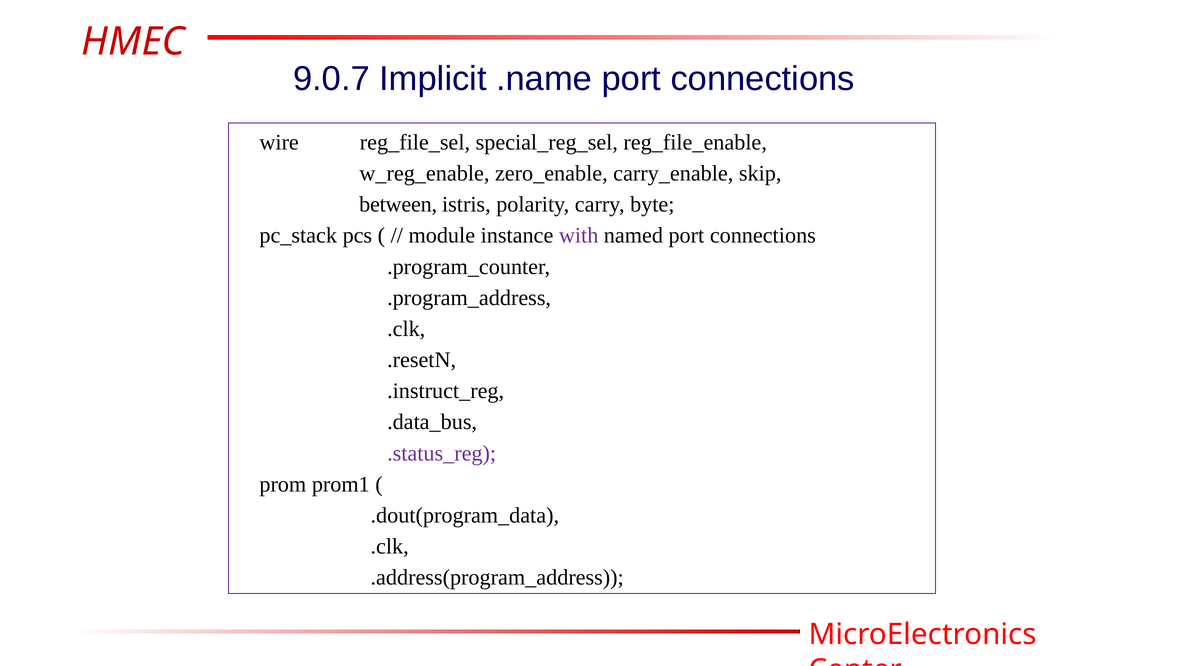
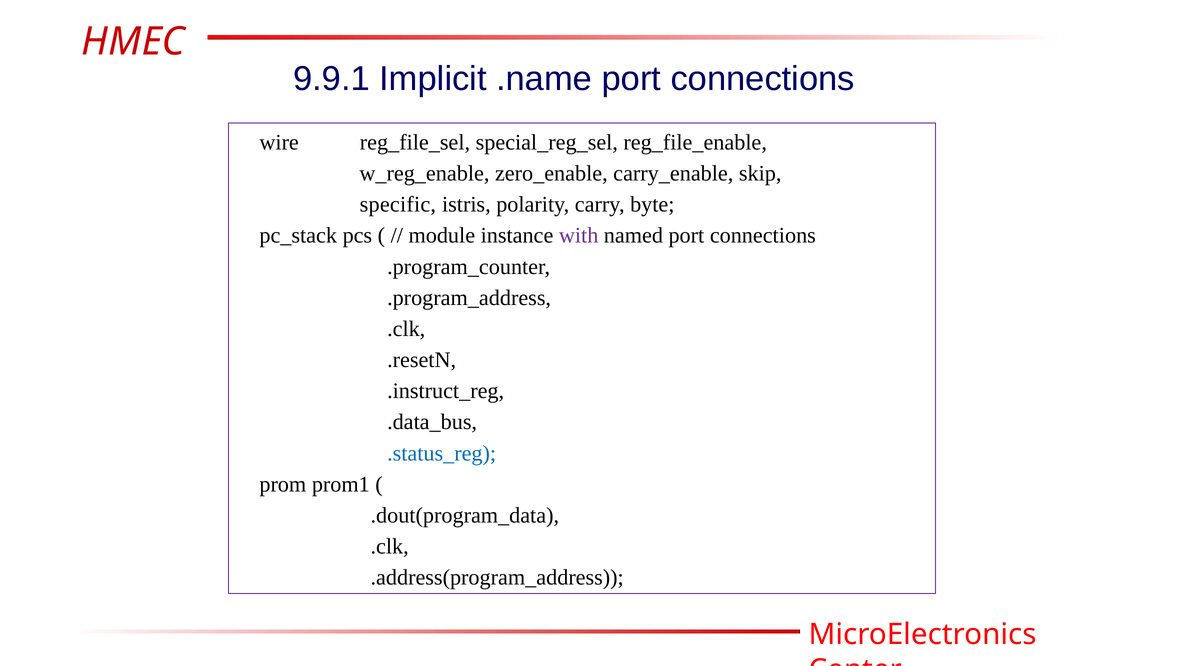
9.0.7: 9.0.7 -> 9.9.1
between: between -> specific
.status_reg colour: purple -> blue
